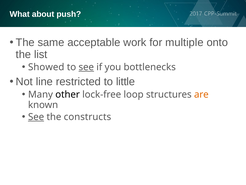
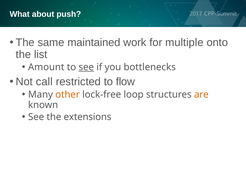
acceptable: acceptable -> maintained
Showed: Showed -> Amount
line: line -> call
little: little -> flow
other colour: black -> orange
See at (36, 117) underline: present -> none
constructs: constructs -> extensions
